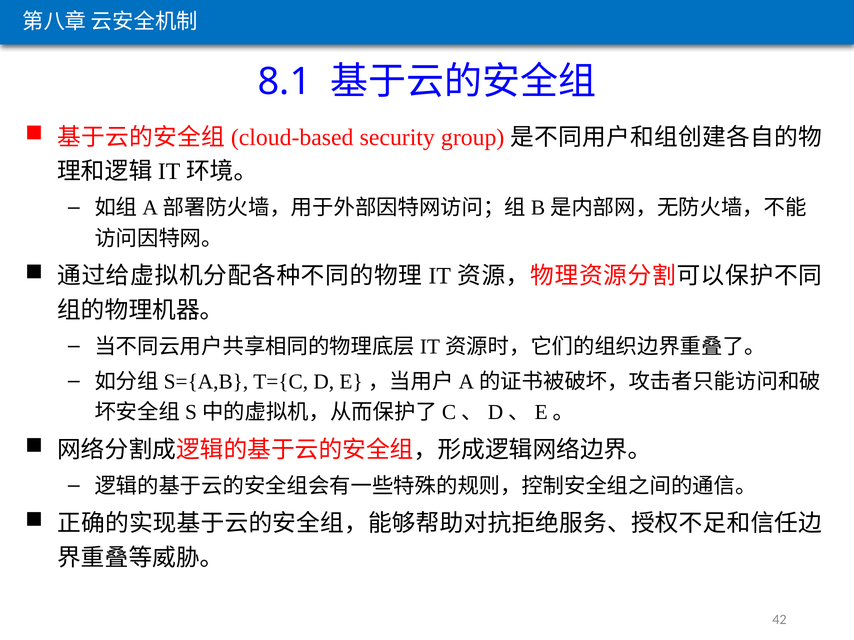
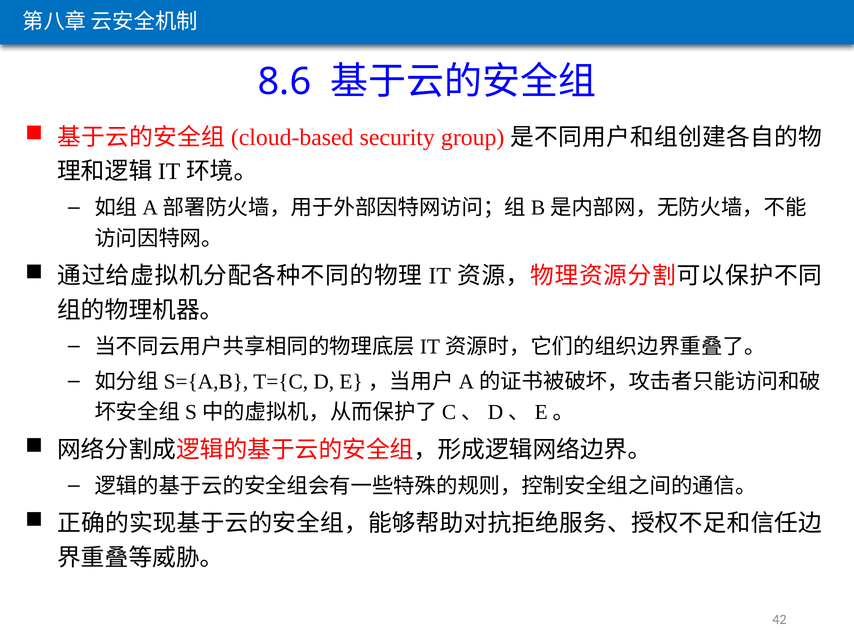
8.1: 8.1 -> 8.6
